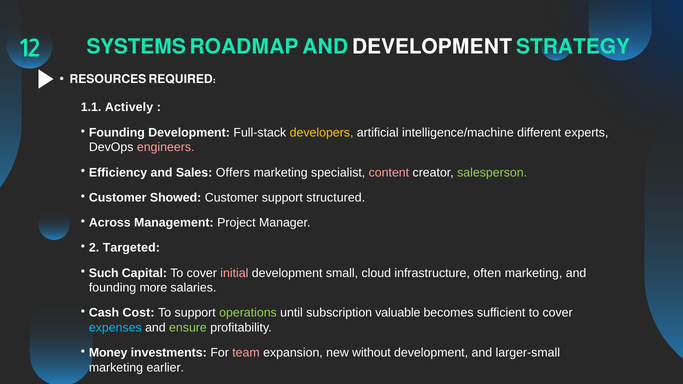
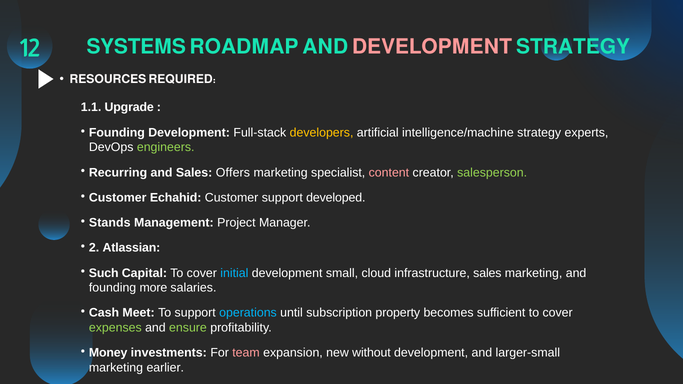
DEVELOPMENT at (432, 47) colour: white -> pink
Actively: Actively -> Upgrade
intelligence/machine different: different -> strategy
engineers colour: pink -> light green
Efficiency: Efficiency -> Recurring
Showed: Showed -> Echahid
structured: structured -> developed
Across: Across -> Stands
Targeted: Targeted -> Atlassian
initial colour: pink -> light blue
infrastructure often: often -> sales
Cost: Cost -> Meet
operations colour: light green -> light blue
valuable: valuable -> property
expenses colour: light blue -> light green
